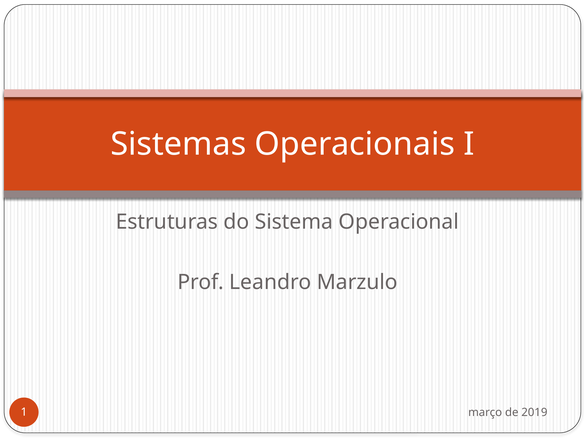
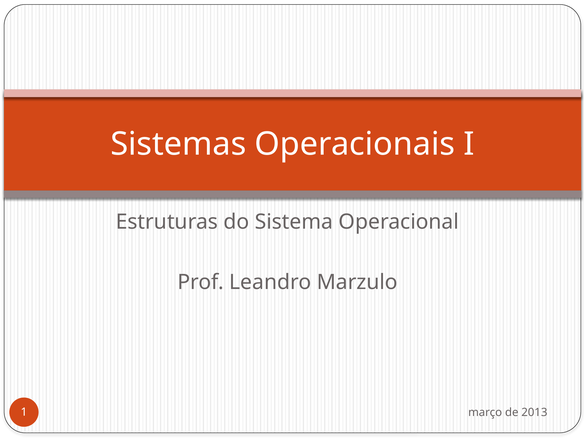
2019: 2019 -> 2013
